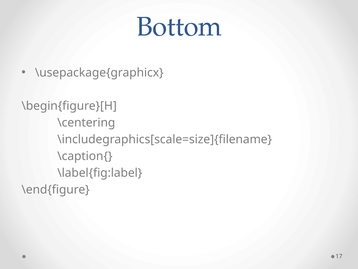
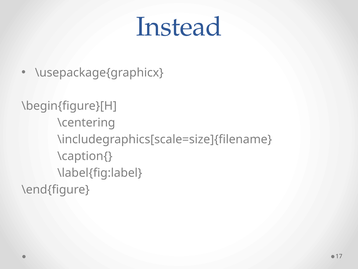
Bottom: Bottom -> Instead
